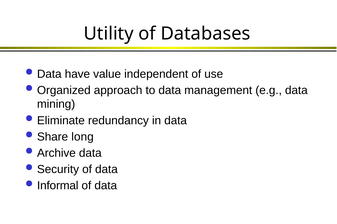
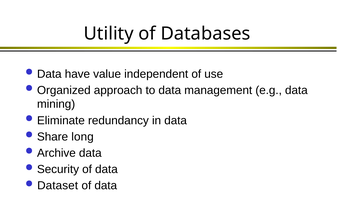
Informal: Informal -> Dataset
